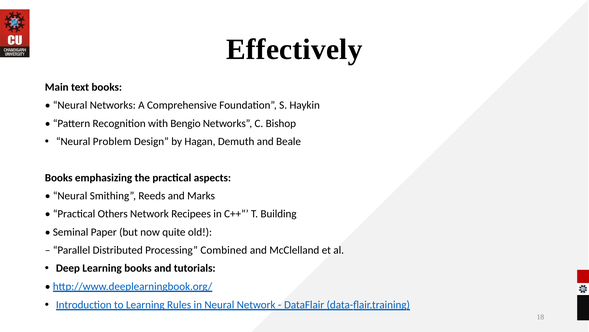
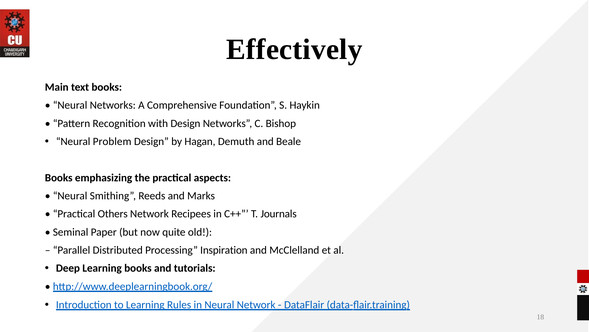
with Bengio: Bengio -> Design
Building: Building -> Journals
Combined: Combined -> Inspiration
